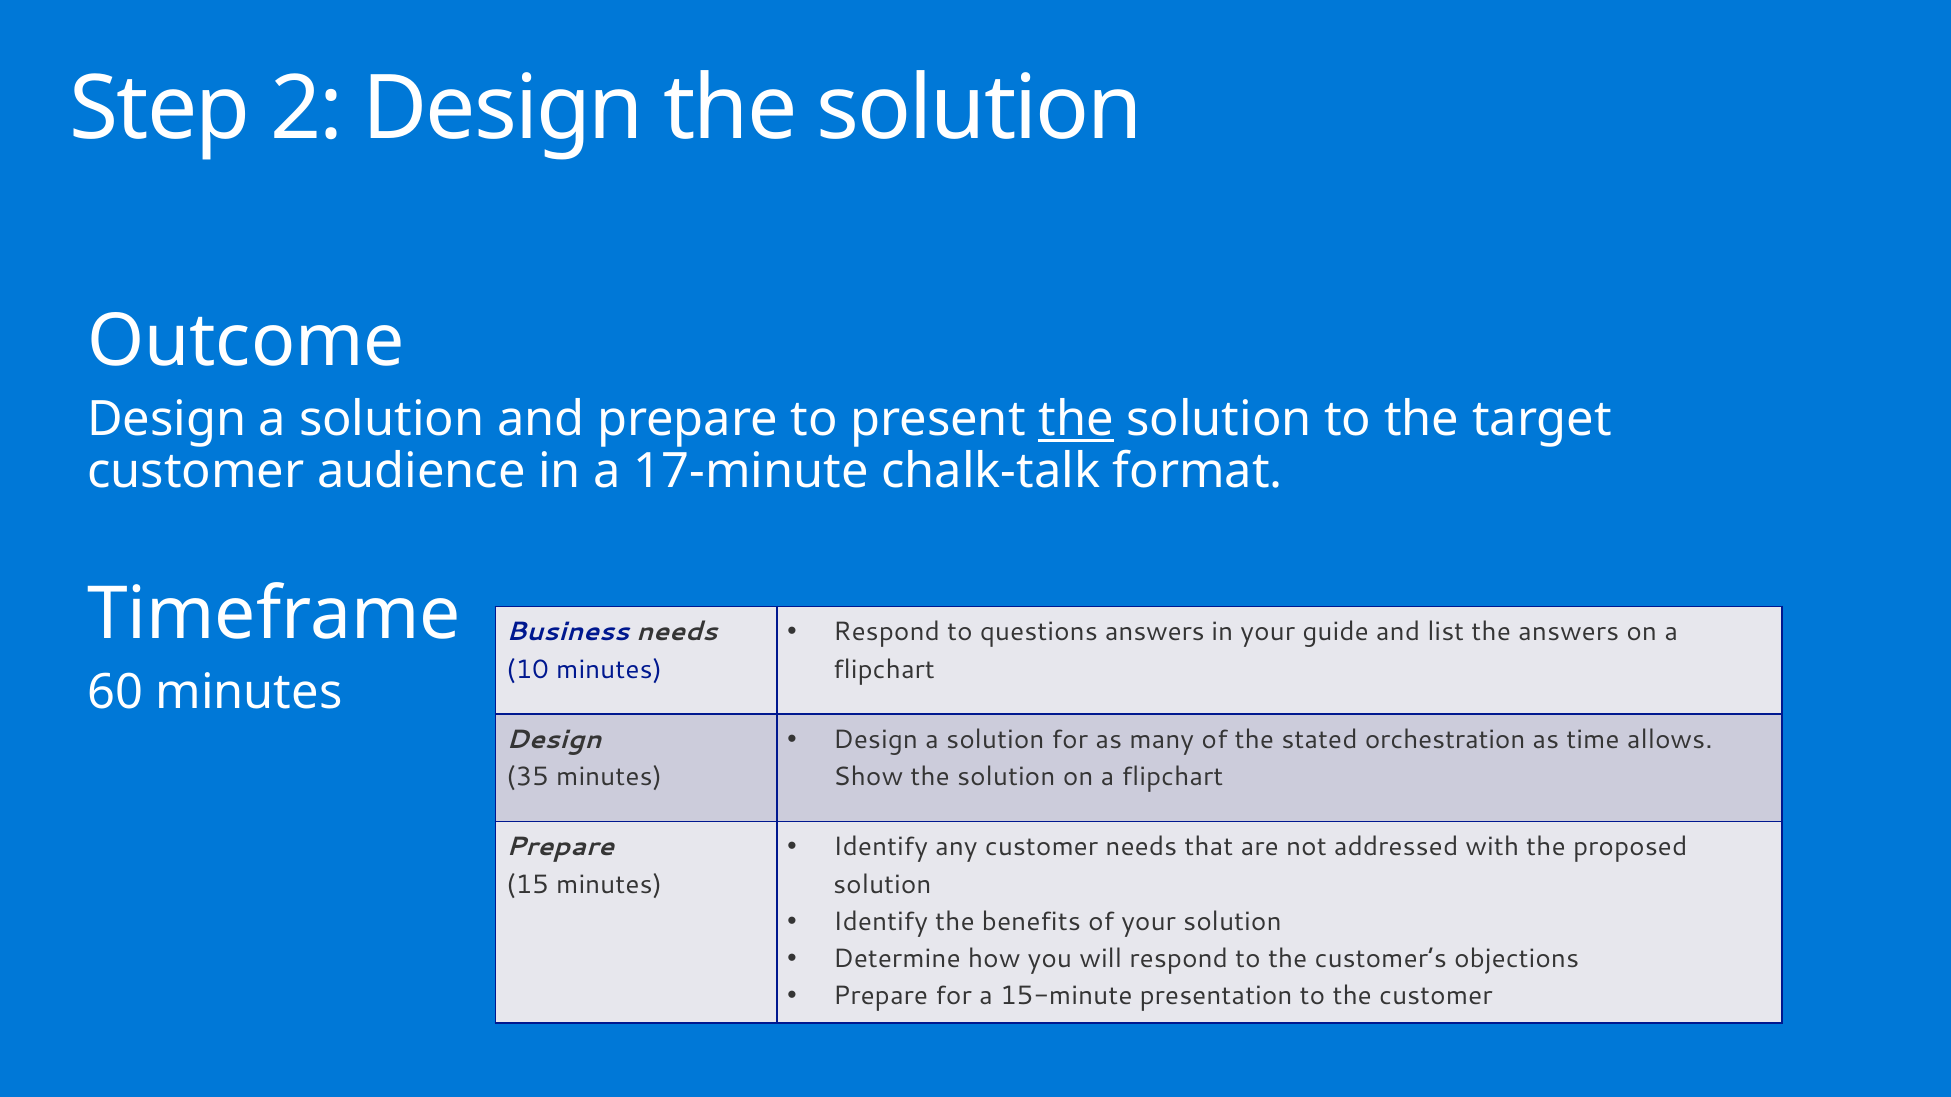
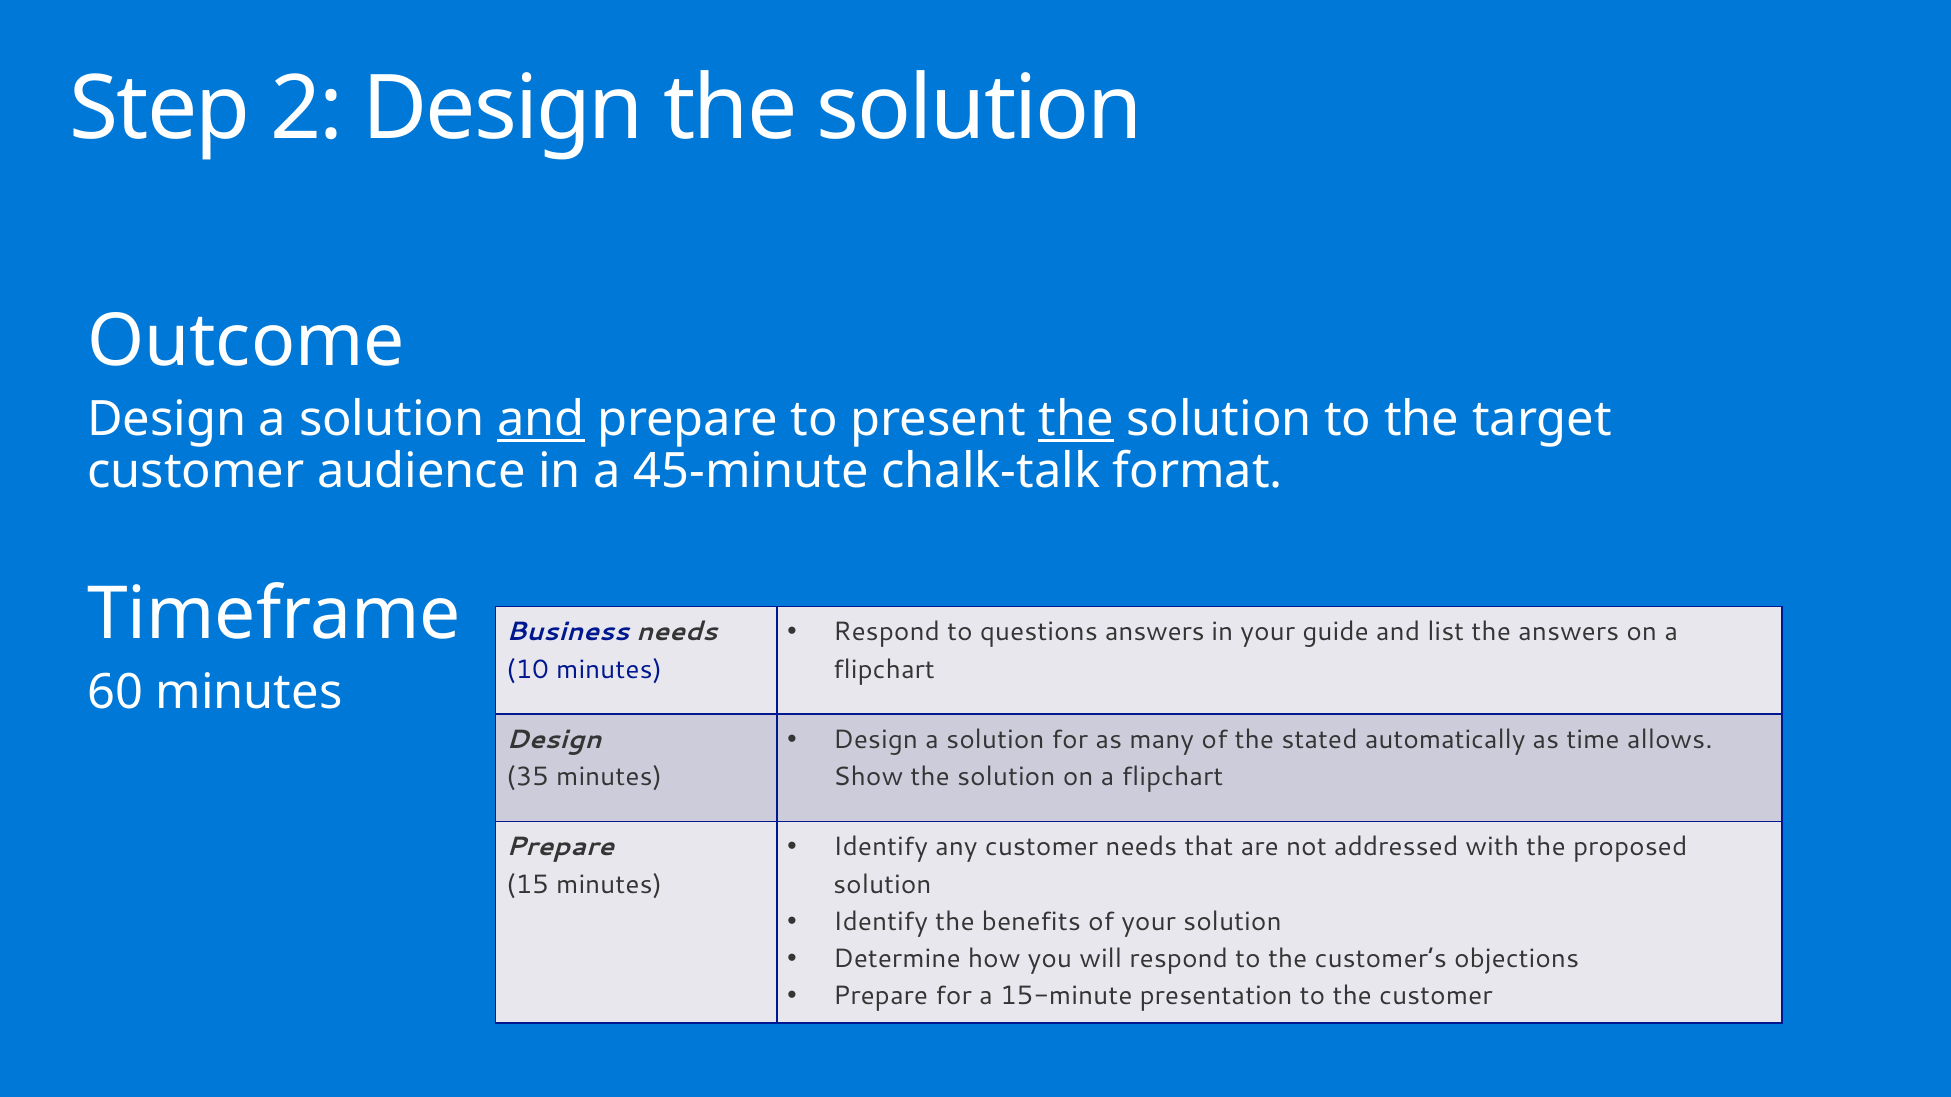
and at (541, 419) underline: none -> present
17-minute: 17-minute -> 45-minute
orchestration: orchestration -> automatically
